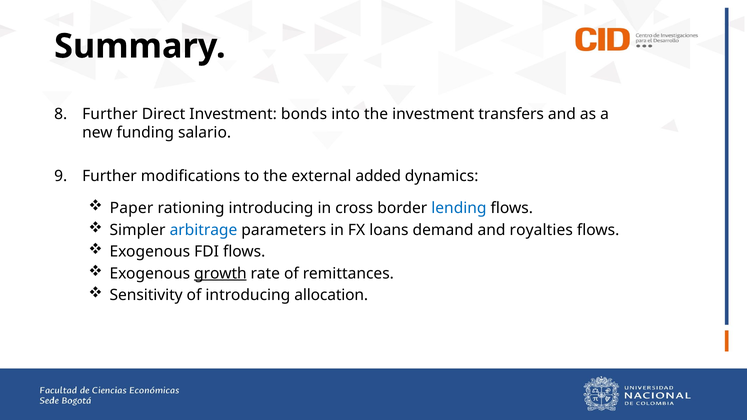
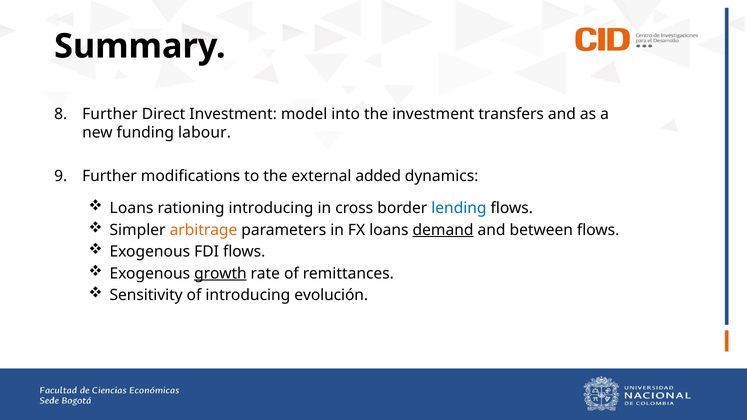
bonds: bonds -> model
salario: salario -> labour
Paper at (132, 208): Paper -> Loans
arbitrage colour: blue -> orange
demand underline: none -> present
royalties: royalties -> between
allocation: allocation -> evolución
